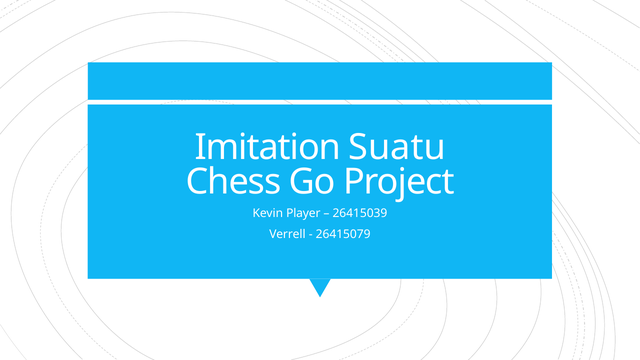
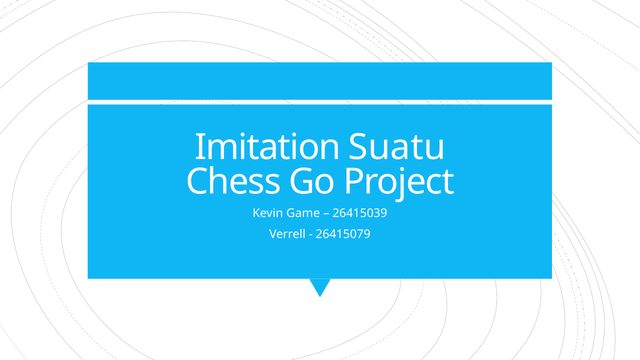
Player: Player -> Game
